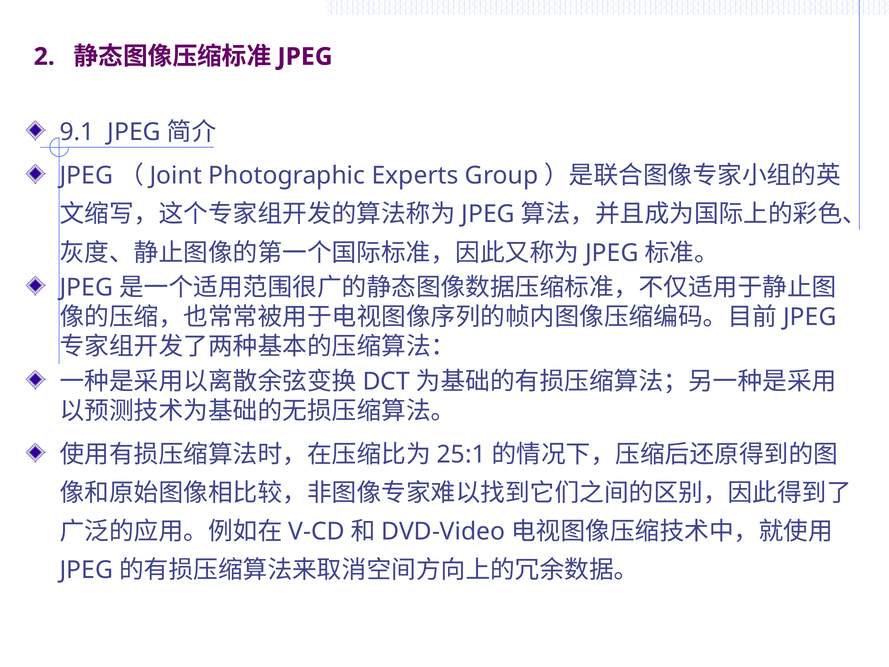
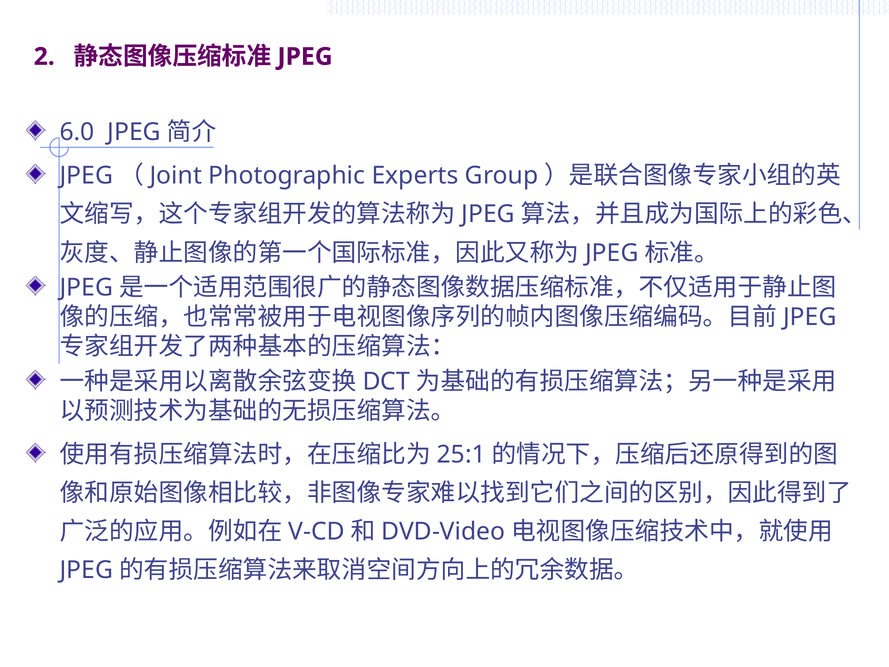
9.1: 9.1 -> 6.0
